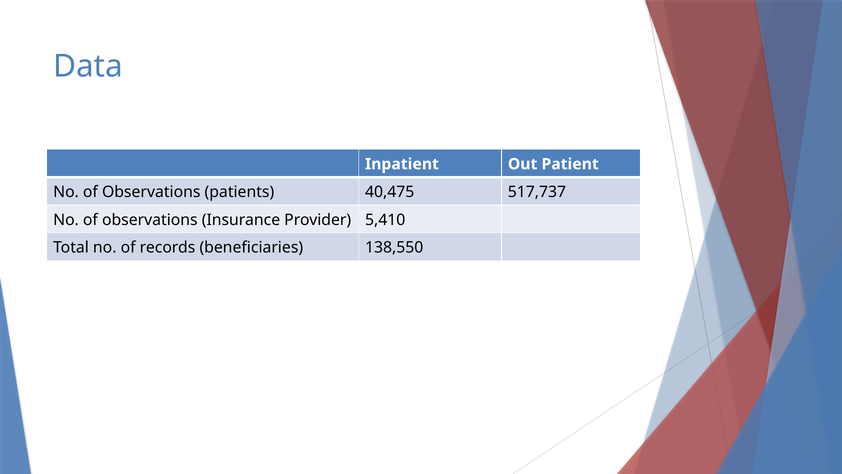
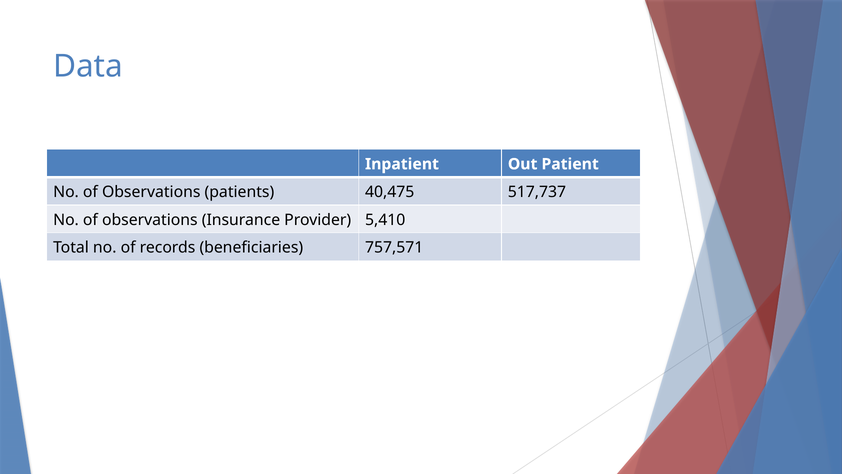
138,550: 138,550 -> 757,571
